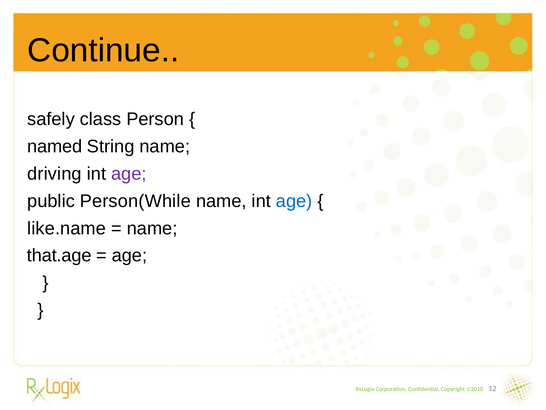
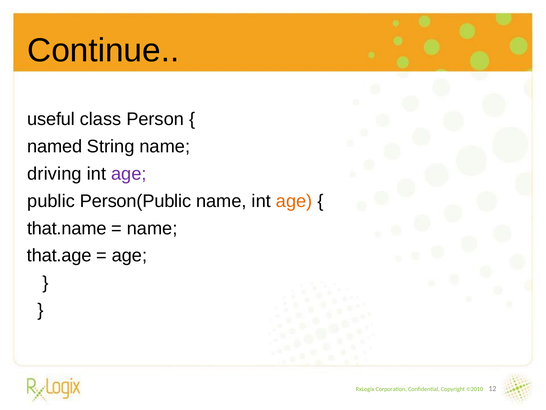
safely: safely -> useful
Person(While: Person(While -> Person(Public
age at (294, 201) colour: blue -> orange
like.name: like.name -> that.name
